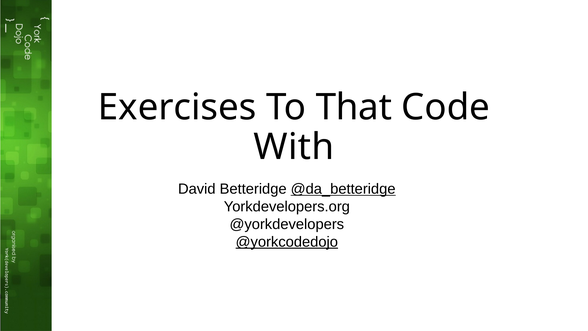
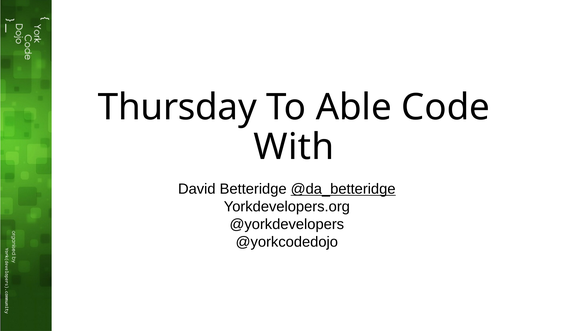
Exercises: Exercises -> Thursday
That: That -> Able
@yorkcodedojo underline: present -> none
